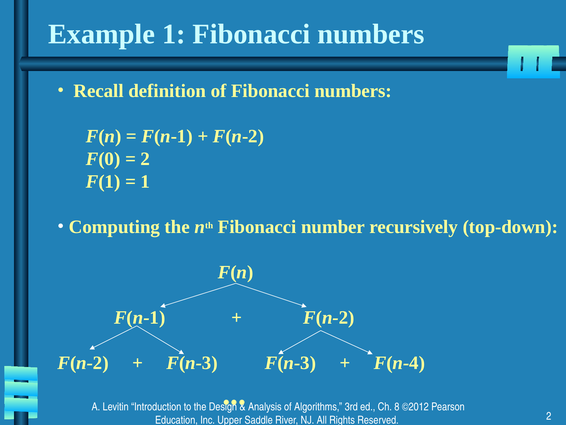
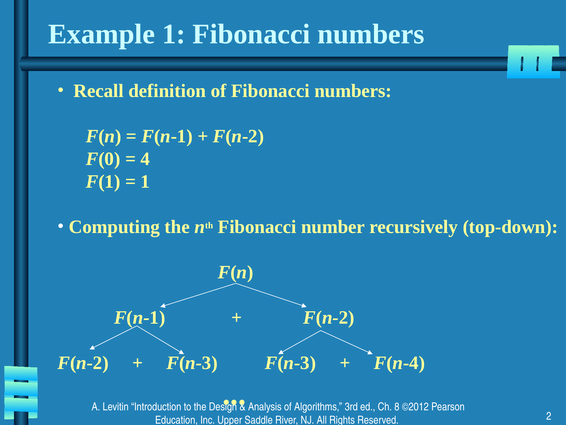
2 at (145, 159): 2 -> 4
